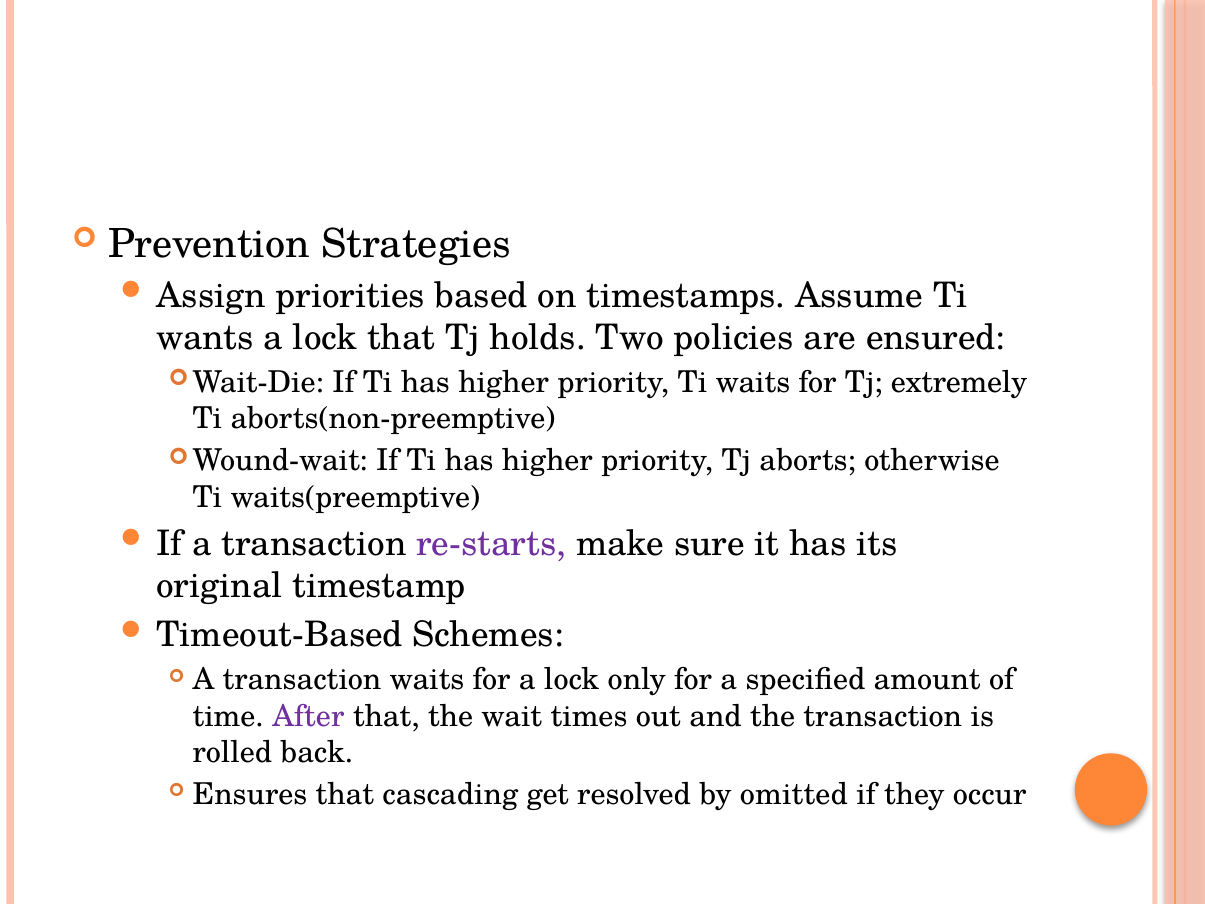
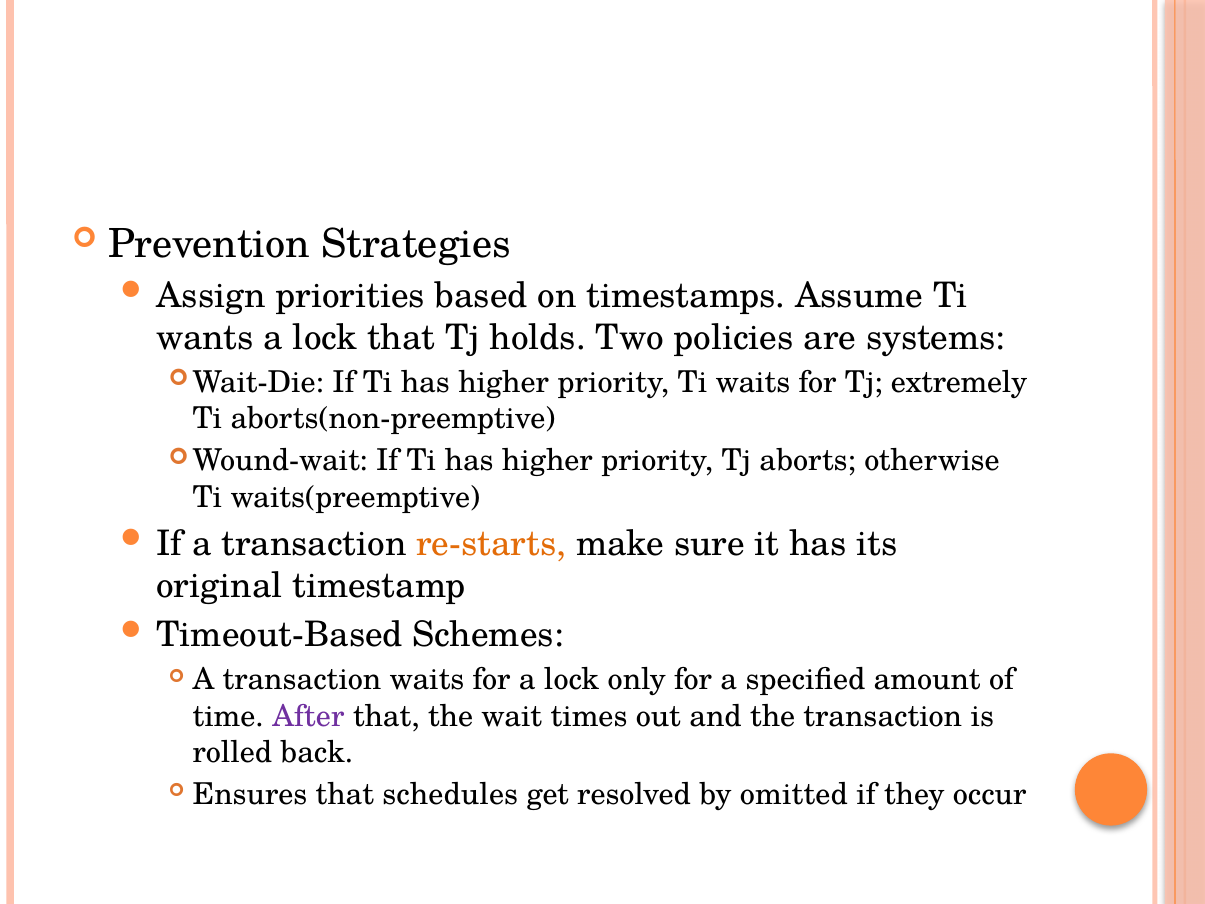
ensured: ensured -> systems
re-starts colour: purple -> orange
cascading: cascading -> schedules
